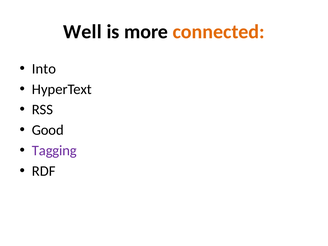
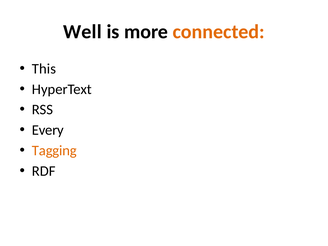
Into: Into -> This
Good: Good -> Every
Tagging colour: purple -> orange
